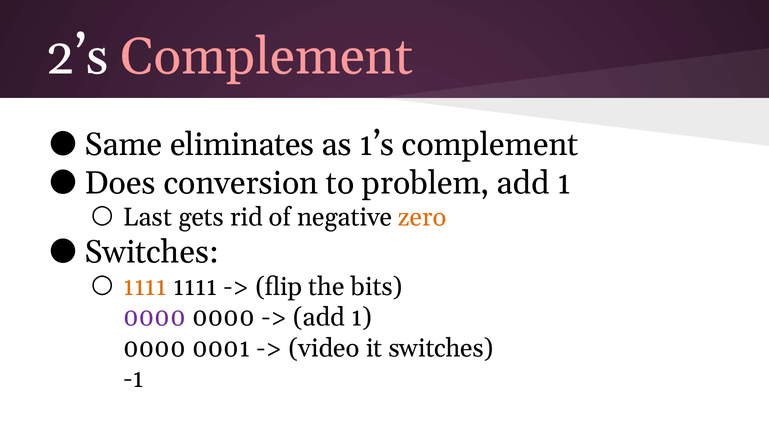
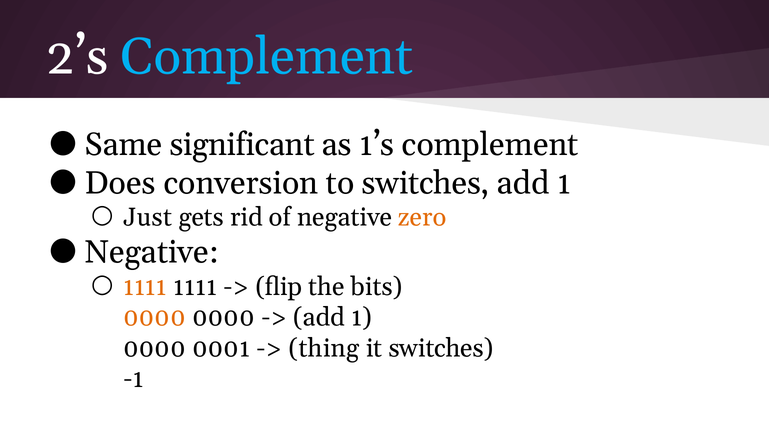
Complement at (267, 57) colour: pink -> light blue
eliminates: eliminates -> significant
to problem: problem -> switches
Last: Last -> Just
Switches at (152, 252): Switches -> Negative
0000 at (154, 317) colour: purple -> orange
video: video -> thing
